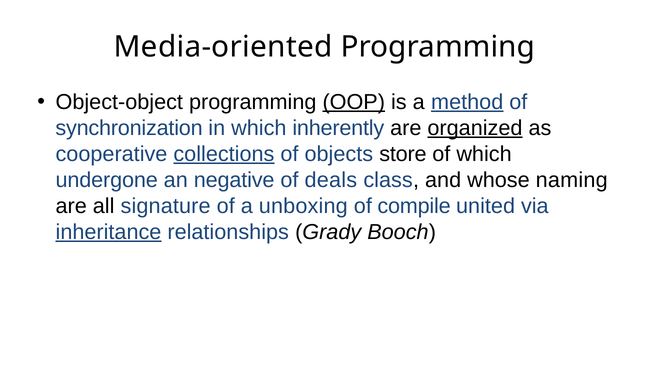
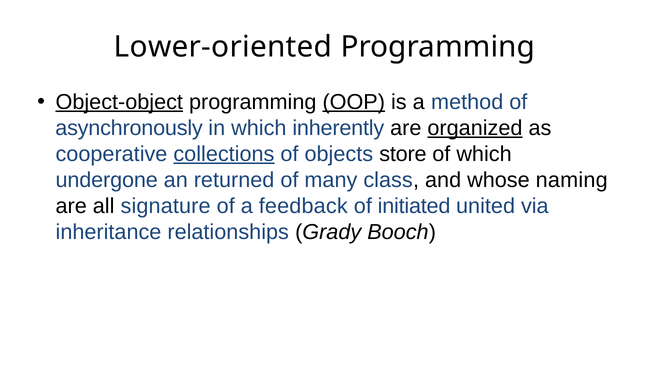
Media-oriented: Media-oriented -> Lower-oriented
Object-object underline: none -> present
method underline: present -> none
synchronization: synchronization -> asynchronously
negative: negative -> returned
deals: deals -> many
unboxing: unboxing -> feedback
compile: compile -> initiated
inheritance underline: present -> none
